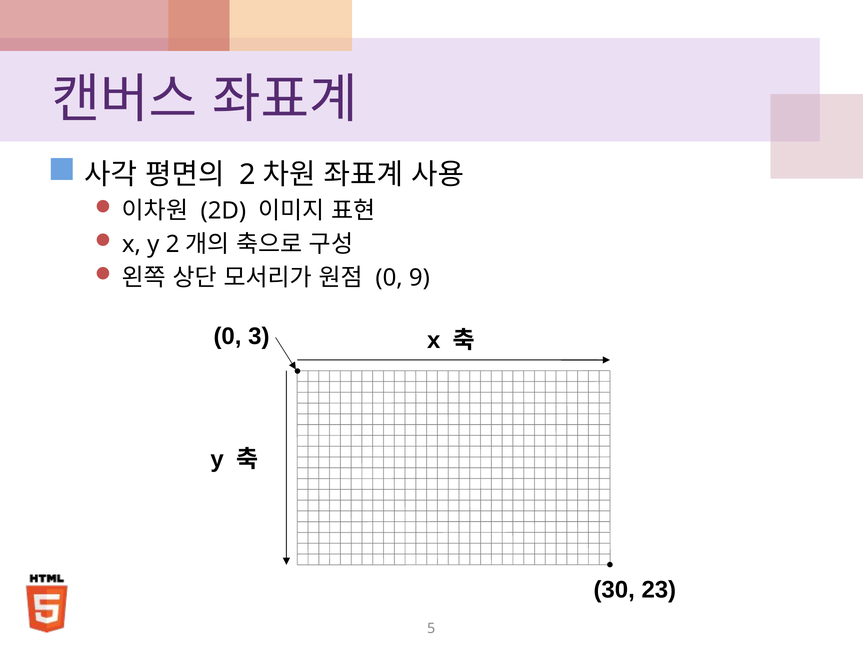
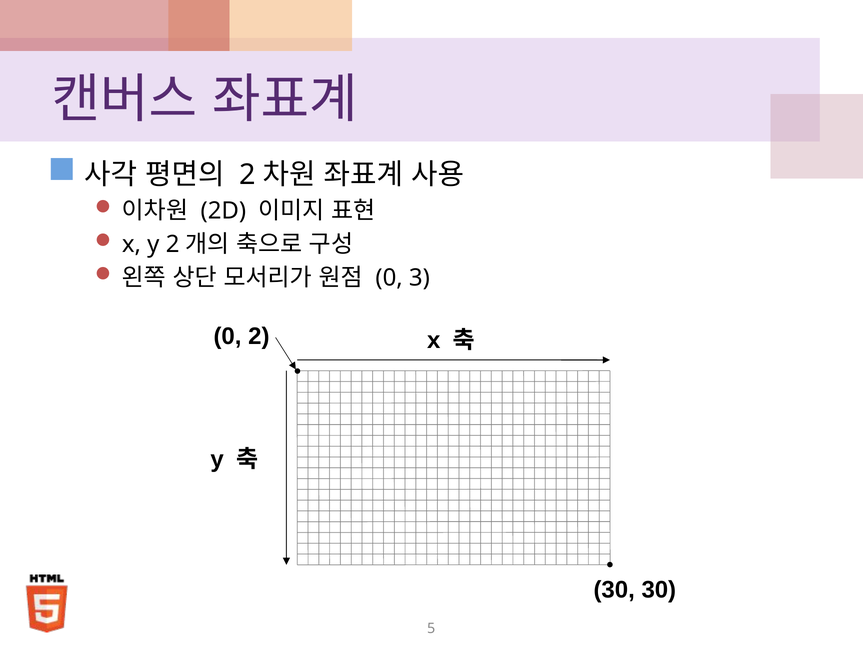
9: 9 -> 3
0 3: 3 -> 2
30 23: 23 -> 30
